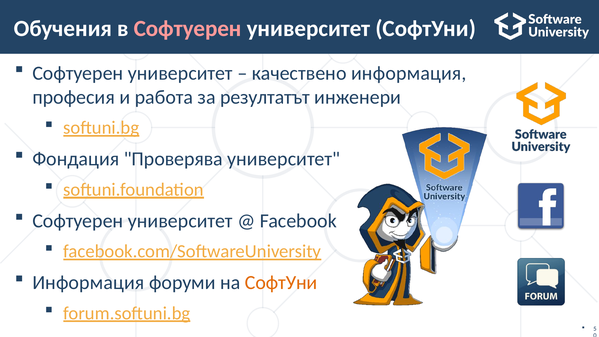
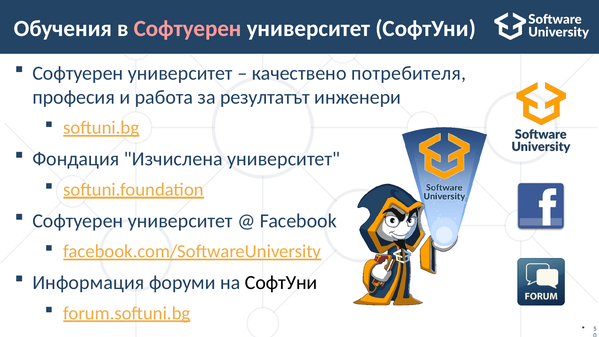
качествено информация: информация -> потребителя
Проверява: Проверява -> Изчислена
СофтУни at (281, 283) colour: orange -> black
